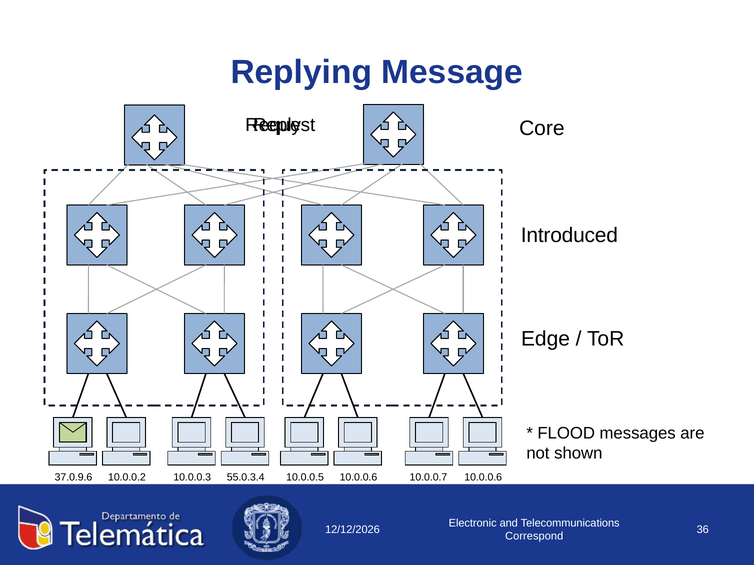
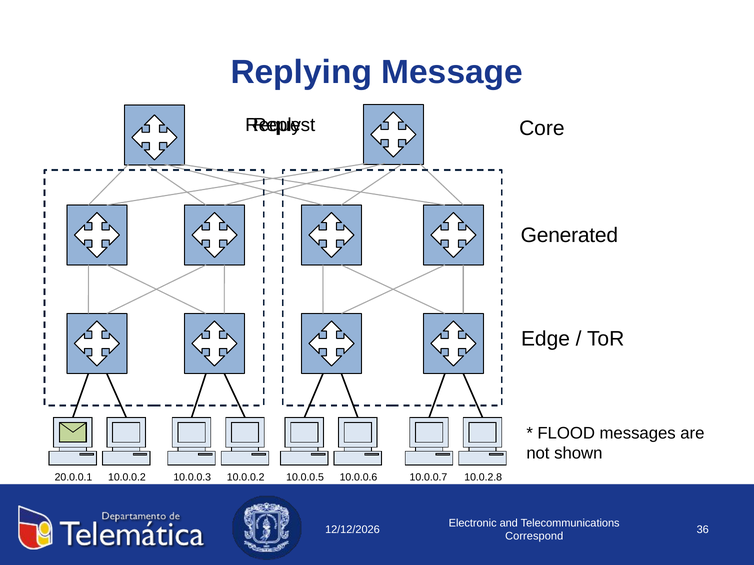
Introduced: Introduced -> Generated
37.0.9.6: 37.0.9.6 -> 20.0.0.1
10.0.0.3 55.0.3.4: 55.0.3.4 -> 10.0.0.2
10.0.0.7 10.0.0.6: 10.0.0.6 -> 10.0.2.8
